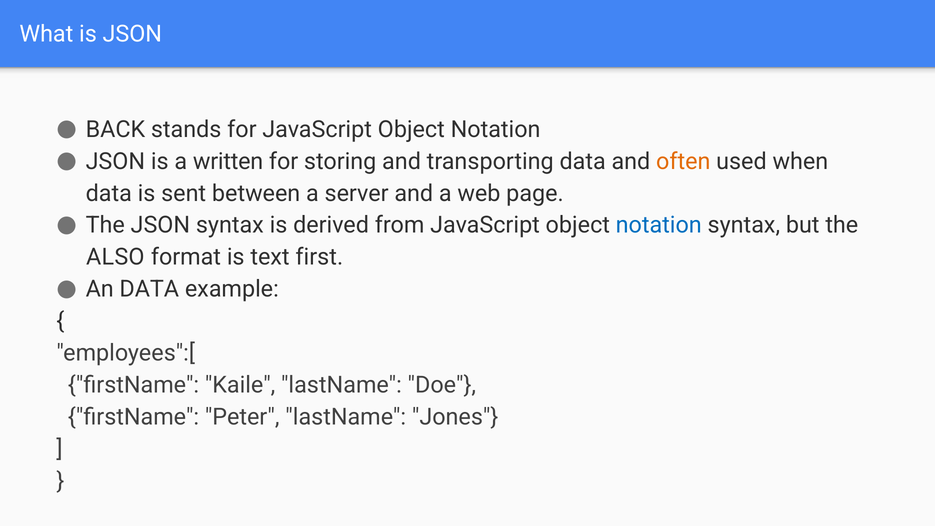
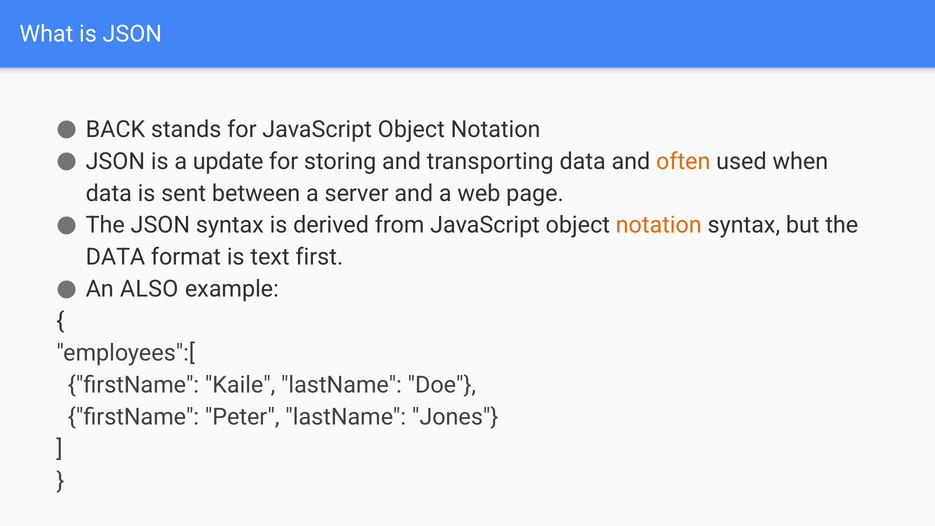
written: written -> update
notation at (659, 225) colour: blue -> orange
ALSO at (115, 257): ALSO -> DATA
An DATA: DATA -> ALSO
